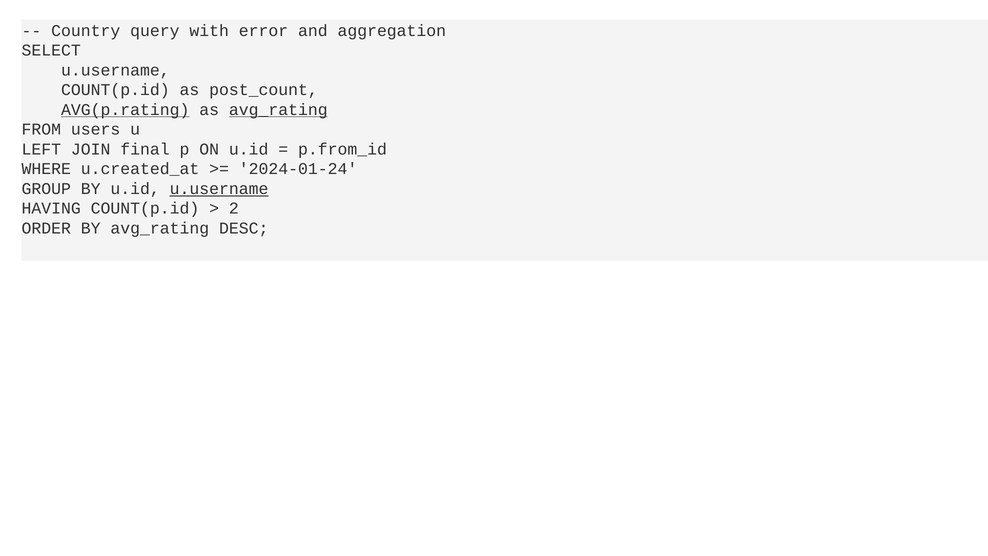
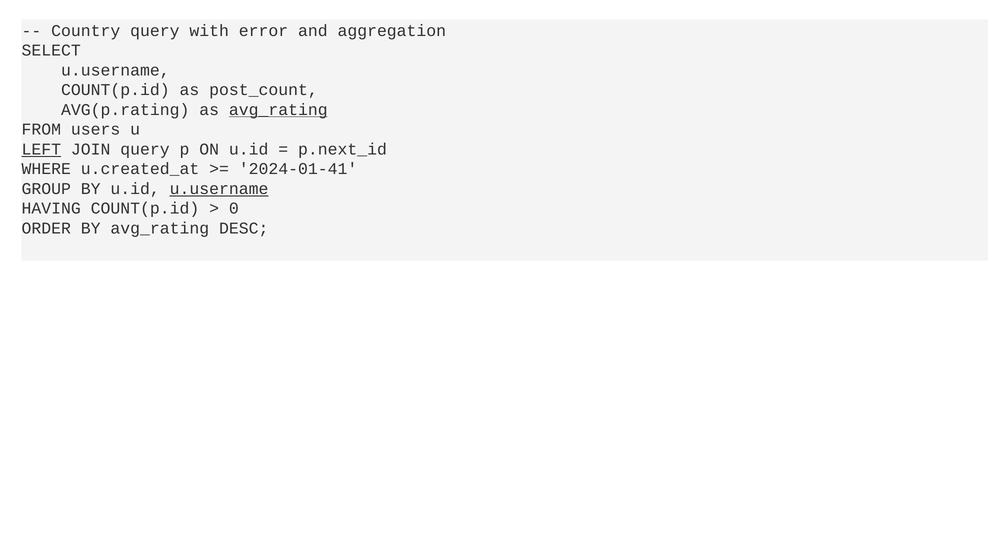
AVG(p.rating underline: present -> none
LEFT underline: none -> present
JOIN final: final -> query
p.from_id: p.from_id -> p.next_id
2024-01-24: 2024-01-24 -> 2024-01-41
2: 2 -> 0
